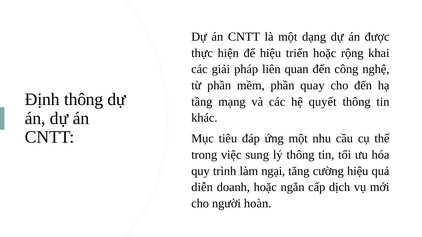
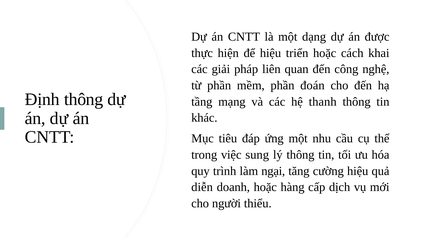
rộng: rộng -> cách
quay: quay -> đoán
quyết: quyết -> thanh
ngắn: ngắn -> hàng
hoàn: hoàn -> thiểu
